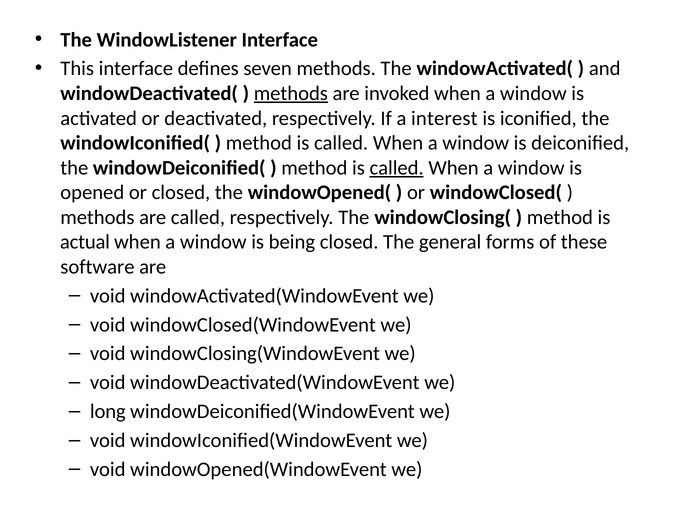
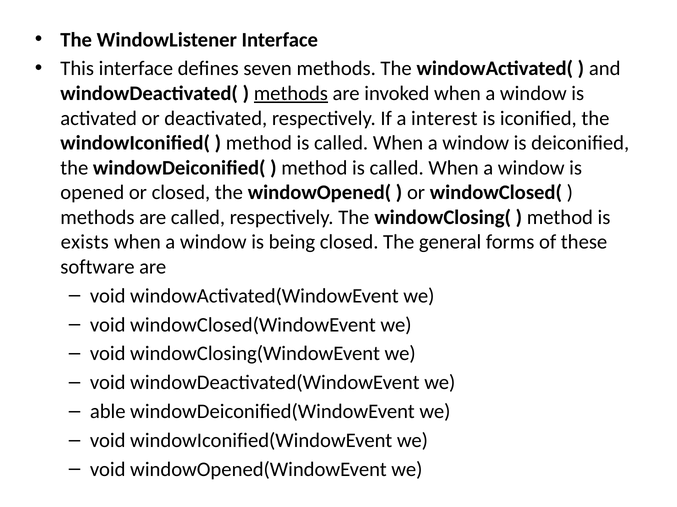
called at (397, 168) underline: present -> none
actual: actual -> exists
long: long -> able
